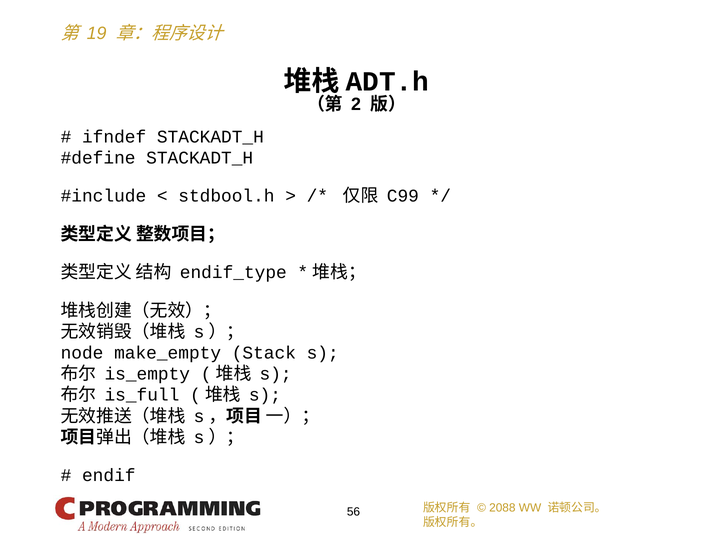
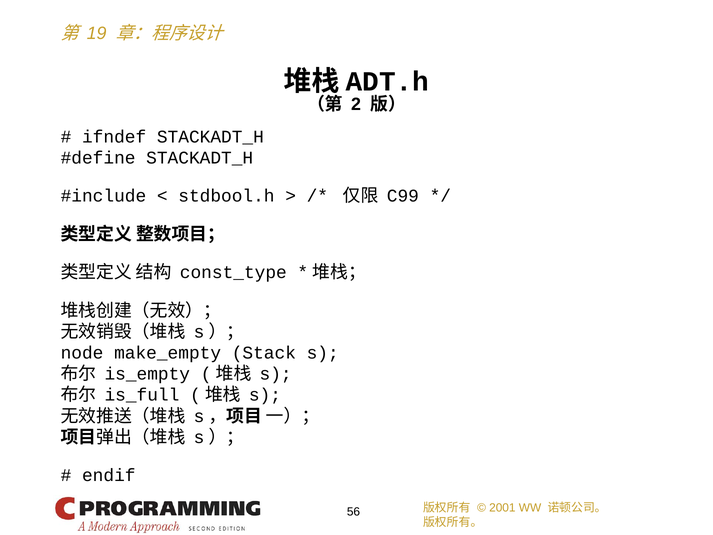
endif_type: endif_type -> const_type
2088: 2088 -> 2001
